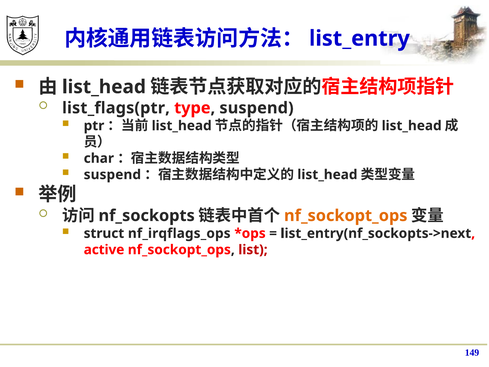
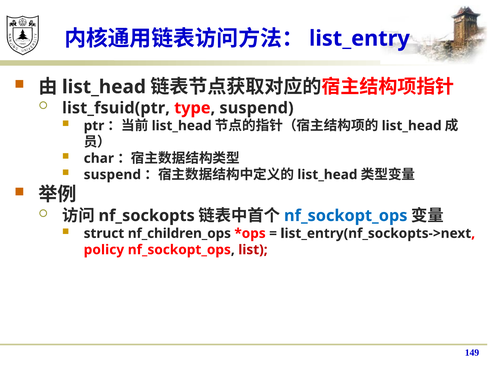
list_flags(ptr: list_flags(ptr -> list_fsuid(ptr
nf_sockopt_ops at (346, 215) colour: orange -> blue
nf_irqflags_ops: nf_irqflags_ops -> nf_children_ops
active: active -> policy
